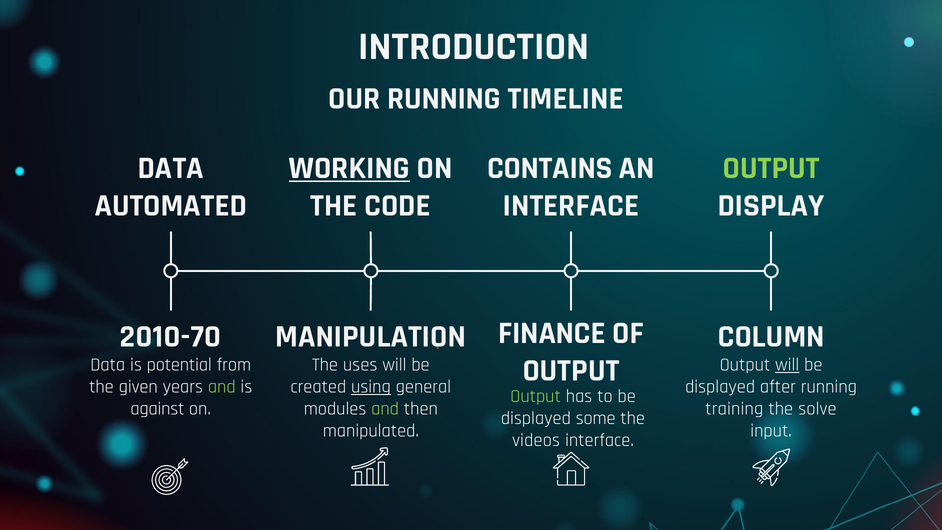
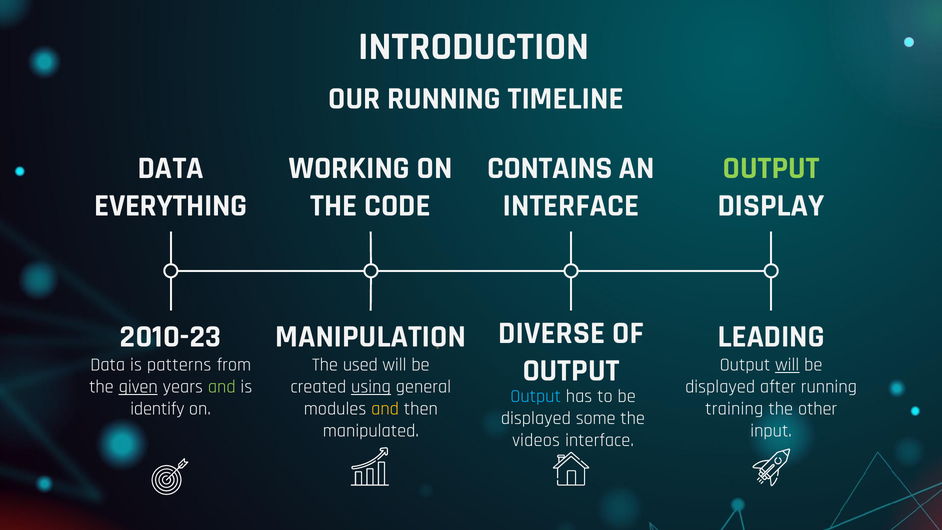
WORKING underline: present -> none
AUTOMATED: AUTOMATED -> EVERYTHING
FINANCE: FINANCE -> DIVERSE
2010-70: 2010-70 -> 2010-23
COLUMN: COLUMN -> LEADING
potential: potential -> patterns
uses: uses -> used
given underline: none -> present
Output at (536, 396) colour: light green -> light blue
against: against -> identify
and at (385, 409) colour: light green -> yellow
solve: solve -> other
